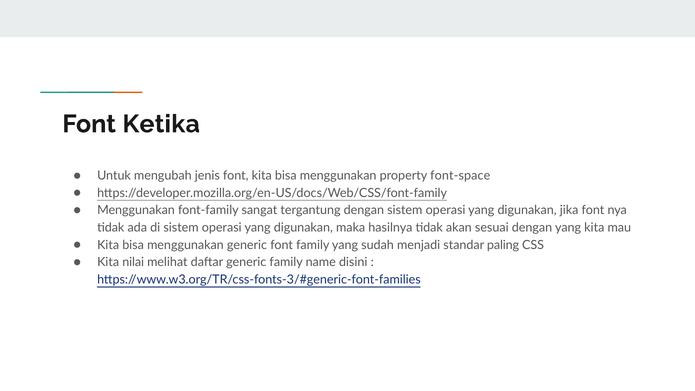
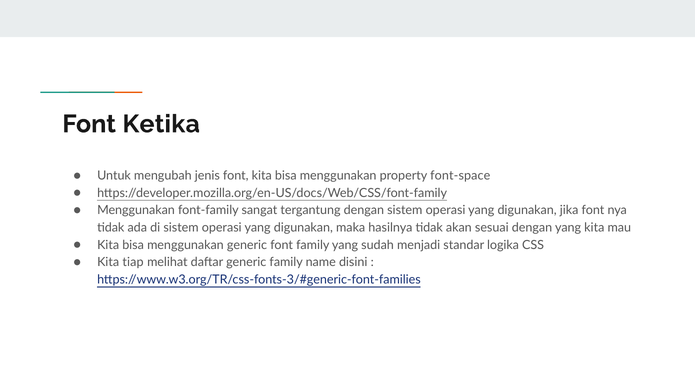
paling: paling -> logika
nilai: nilai -> tiap
